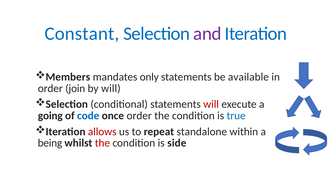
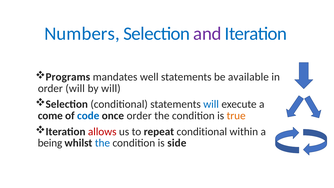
Constant: Constant -> Numbers
Members: Members -> Programs
only: only -> well
order join: join -> will
will at (211, 104) colour: red -> blue
going: going -> come
true colour: blue -> orange
repeat standalone: standalone -> conditional
the at (102, 143) colour: red -> blue
